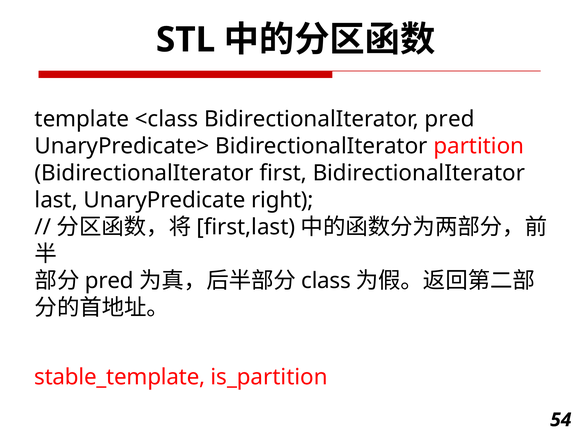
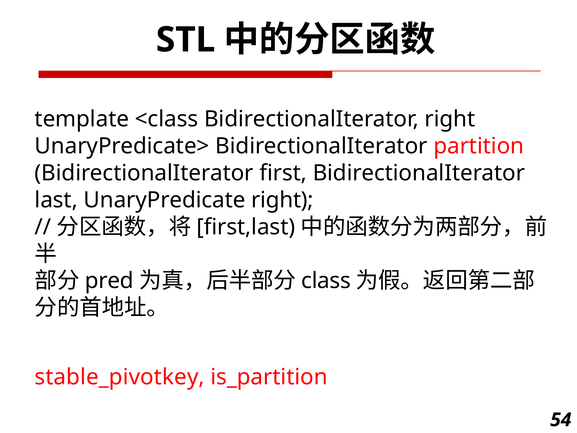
BidirectionalIterator pred: pred -> right
stable_template: stable_template -> stable_pivotkey
